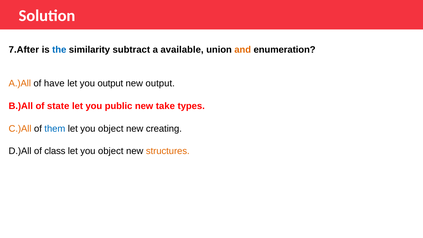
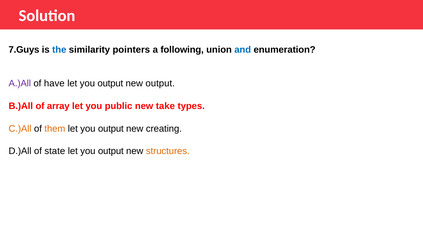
7.After: 7.After -> 7.Guys
subtract: subtract -> pointers
available: available -> following
and colour: orange -> blue
A.)All colour: orange -> purple
state: state -> array
them colour: blue -> orange
object at (111, 129): object -> output
class: class -> state
object at (111, 151): object -> output
